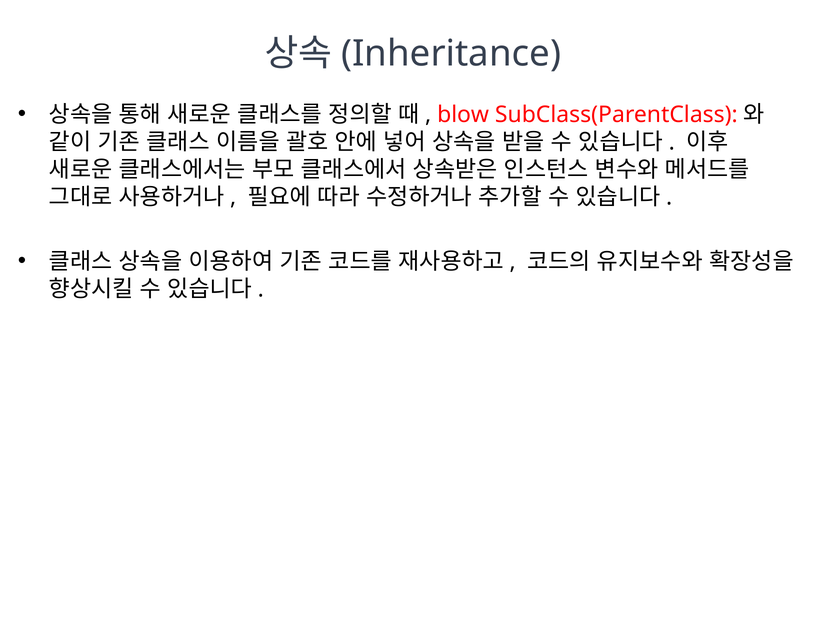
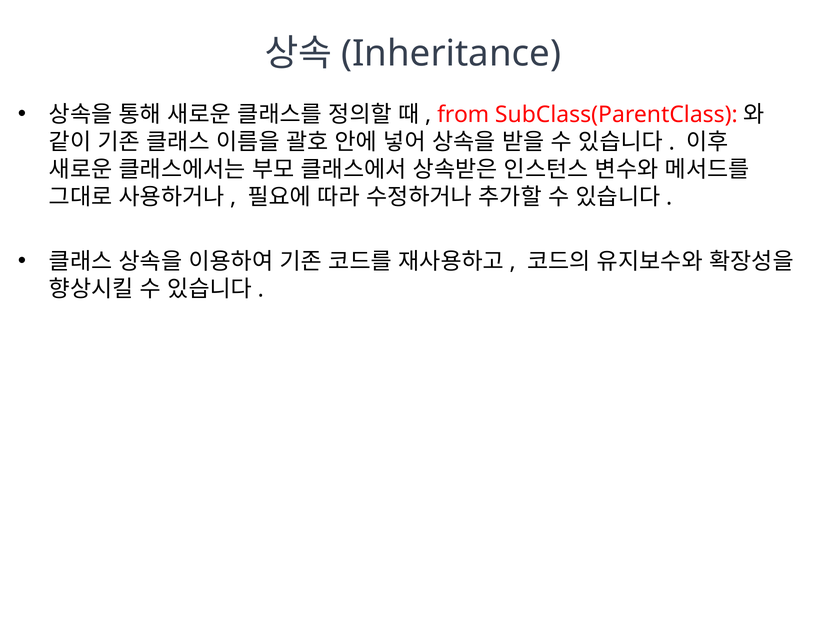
blow: blow -> from
